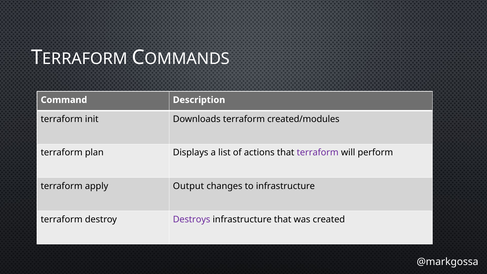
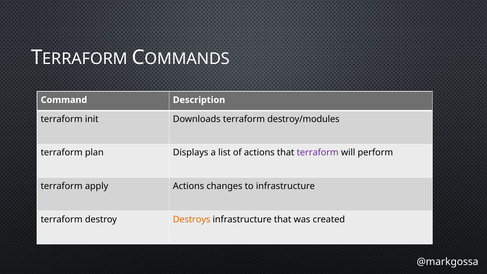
created/modules: created/modules -> destroy/modules
apply Output: Output -> Actions
Destroys colour: purple -> orange
